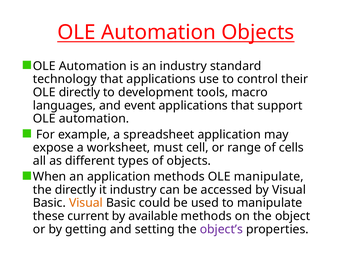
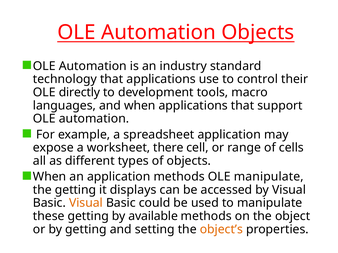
and event: event -> when
must: must -> there
the directly: directly -> getting
it industry: industry -> displays
these current: current -> getting
object’s colour: purple -> orange
